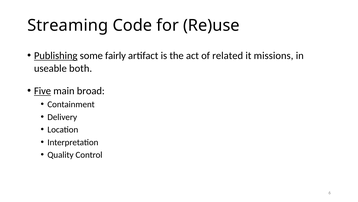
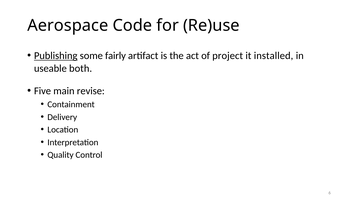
Streaming: Streaming -> Aerospace
related: related -> project
missions: missions -> installed
Five underline: present -> none
broad: broad -> revise
